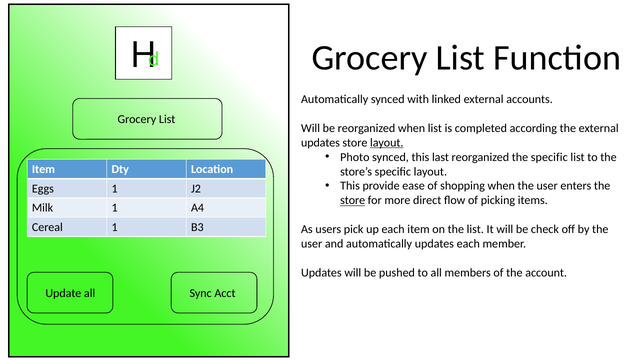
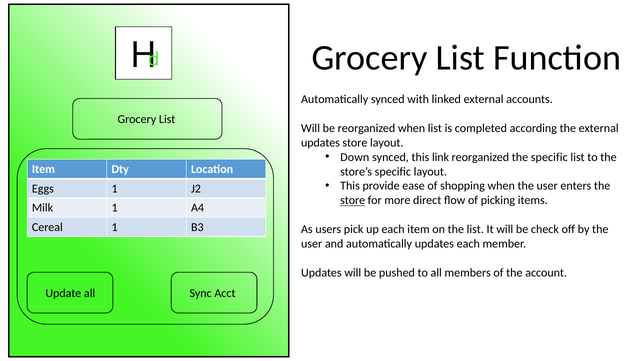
layout at (387, 143) underline: present -> none
Photo: Photo -> Down
last: last -> link
